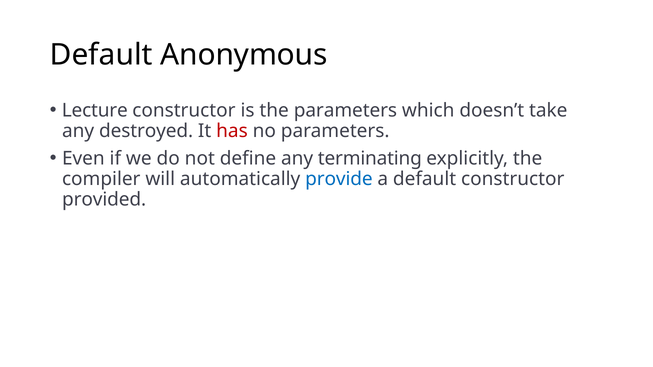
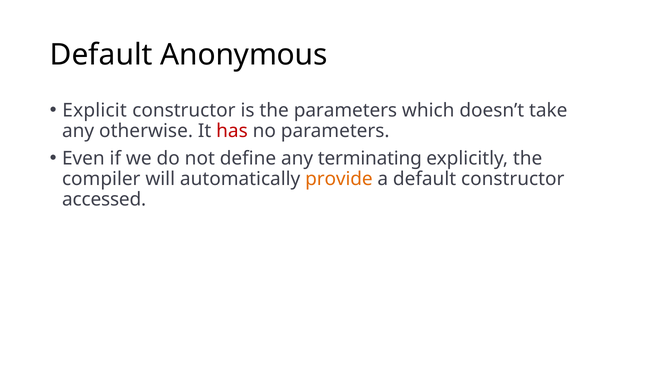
Lecture: Lecture -> Explicit
destroyed: destroyed -> otherwise
provide colour: blue -> orange
provided: provided -> accessed
